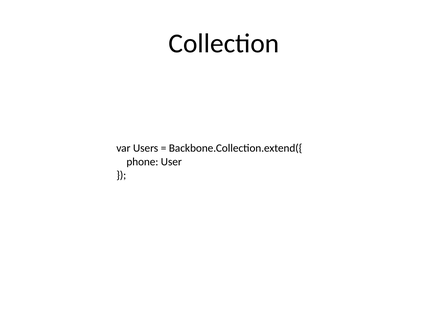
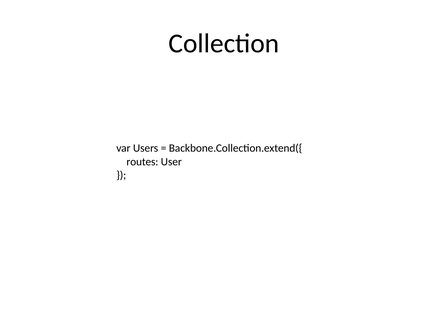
phone: phone -> routes
